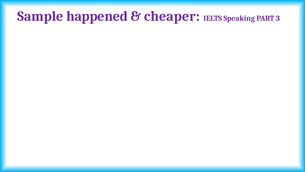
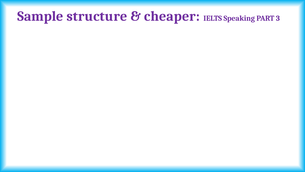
happened: happened -> structure
